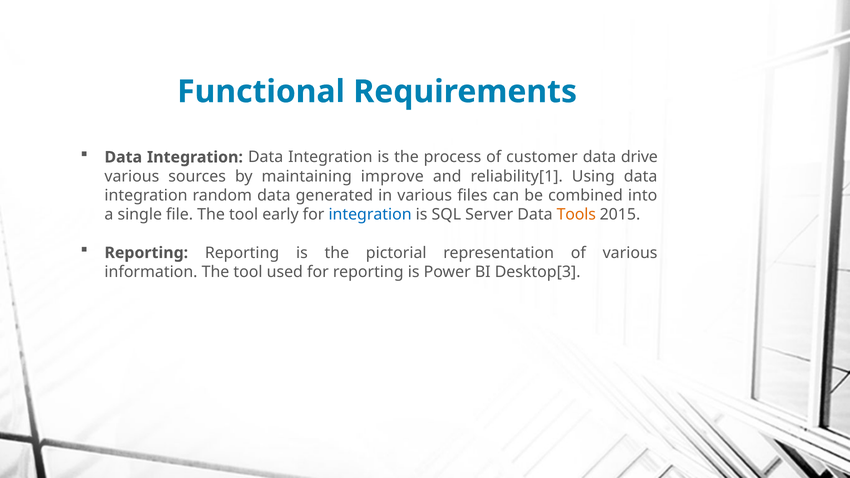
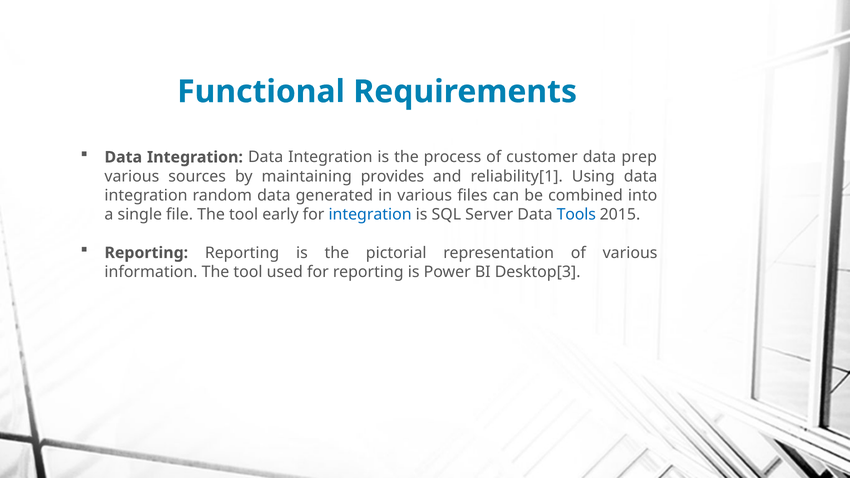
drive: drive -> prep
improve: improve -> provides
Tools colour: orange -> blue
